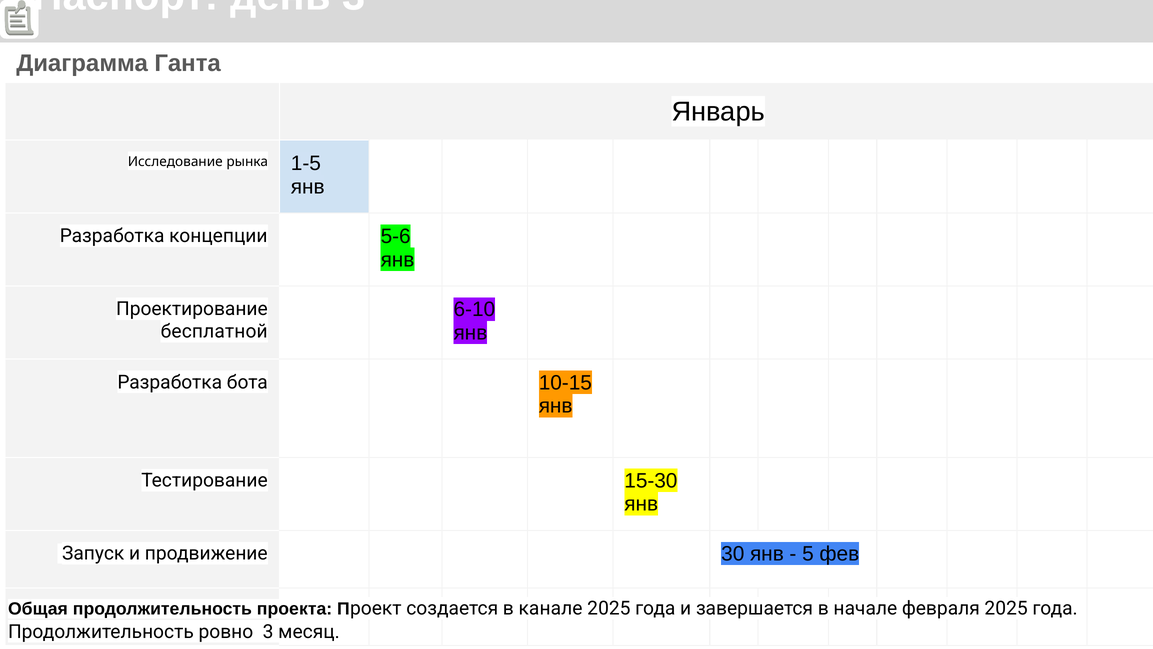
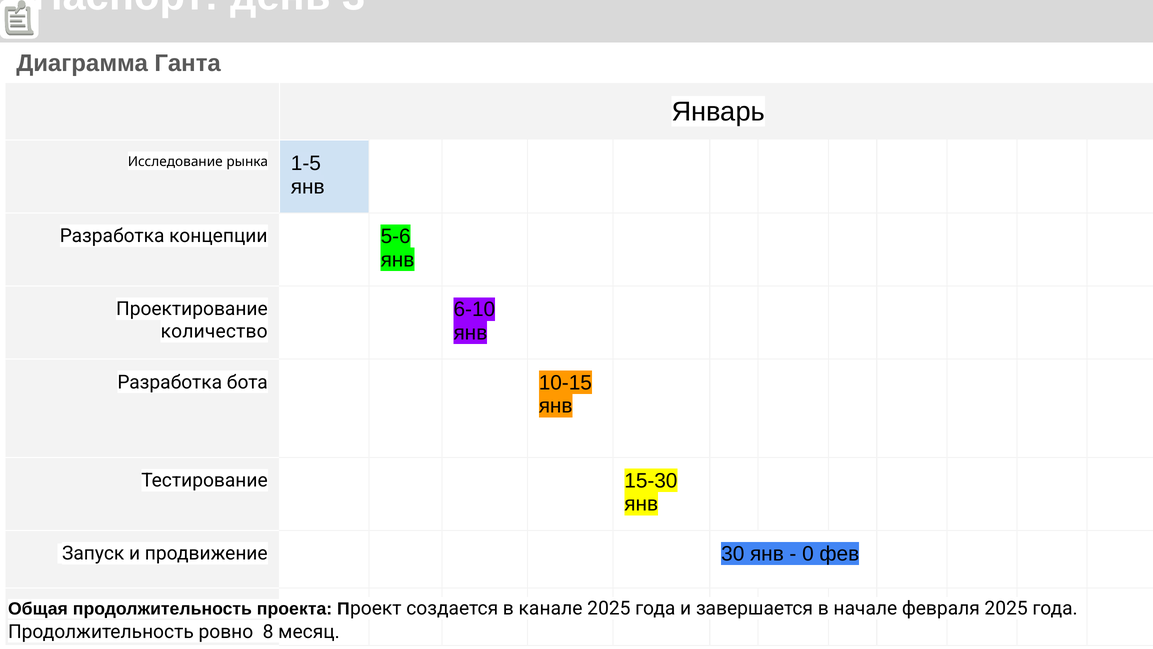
бесплатной: бесплатной -> количество
5: 5 -> 0
ровно 3: 3 -> 8
